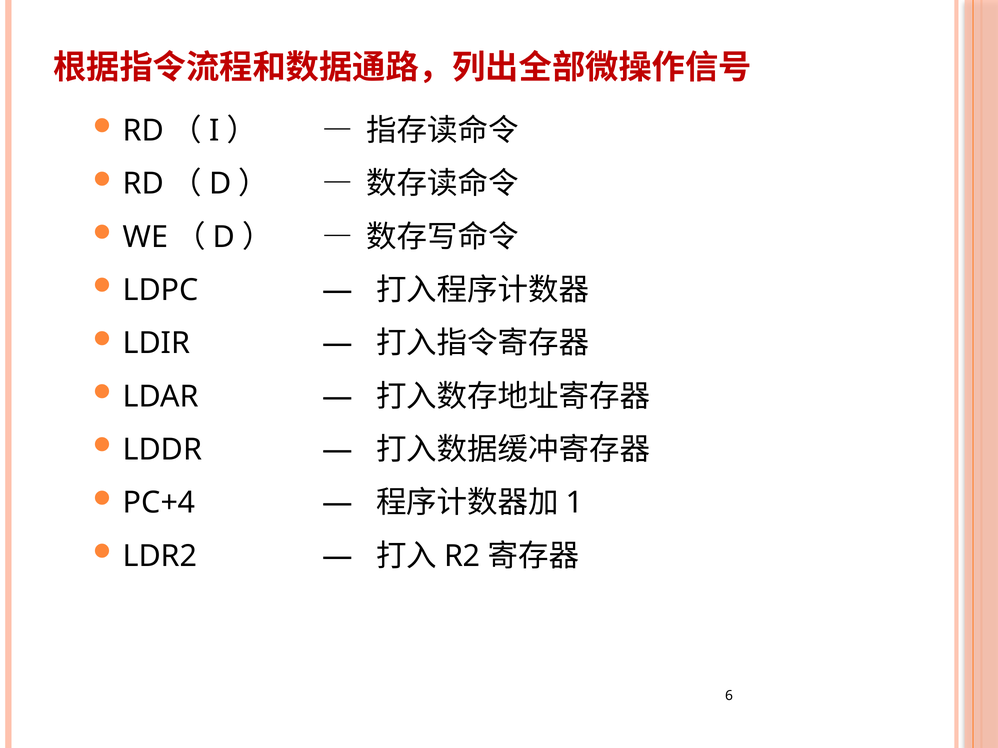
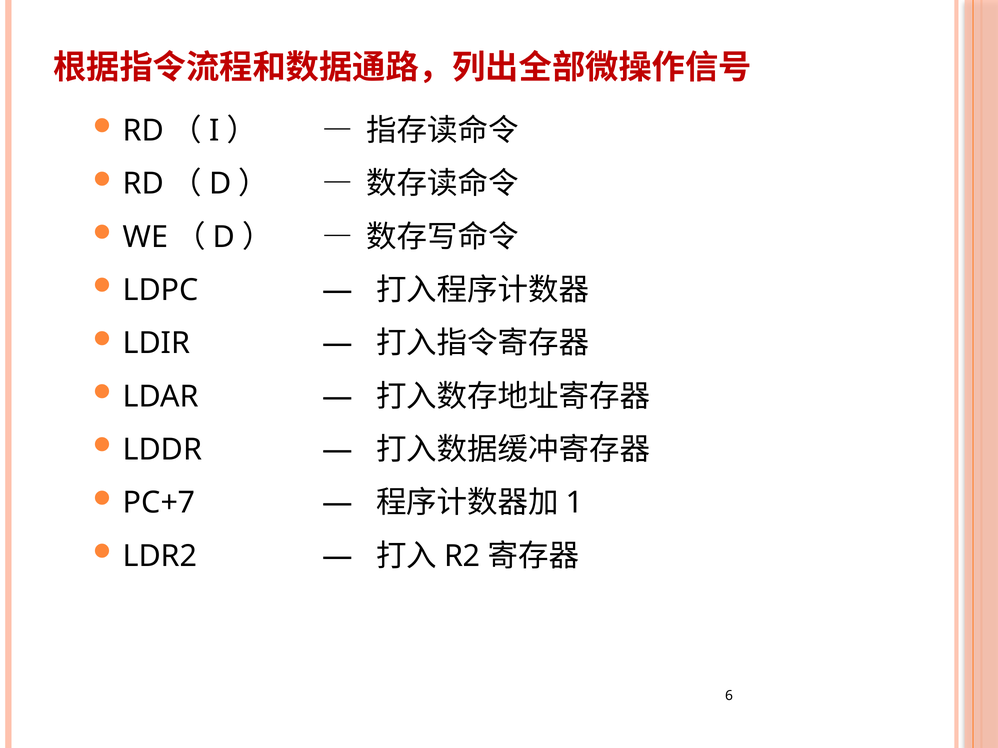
PC+4: PC+4 -> PC+7
